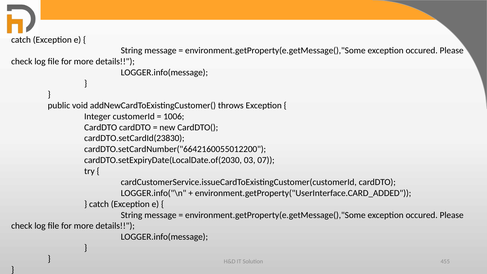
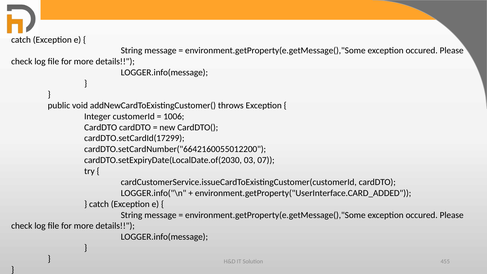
cardDTO.setCardId(23830: cardDTO.setCardId(23830 -> cardDTO.setCardId(17299
